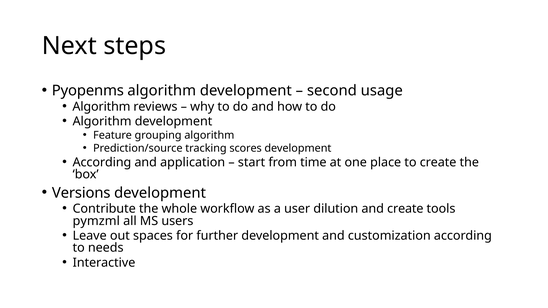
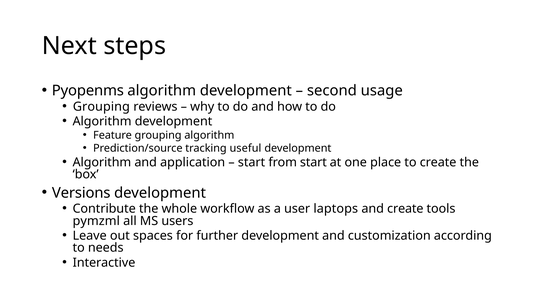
Algorithm at (101, 107): Algorithm -> Grouping
scores: scores -> useful
According at (102, 162): According -> Algorithm
from time: time -> start
dilution: dilution -> laptops
